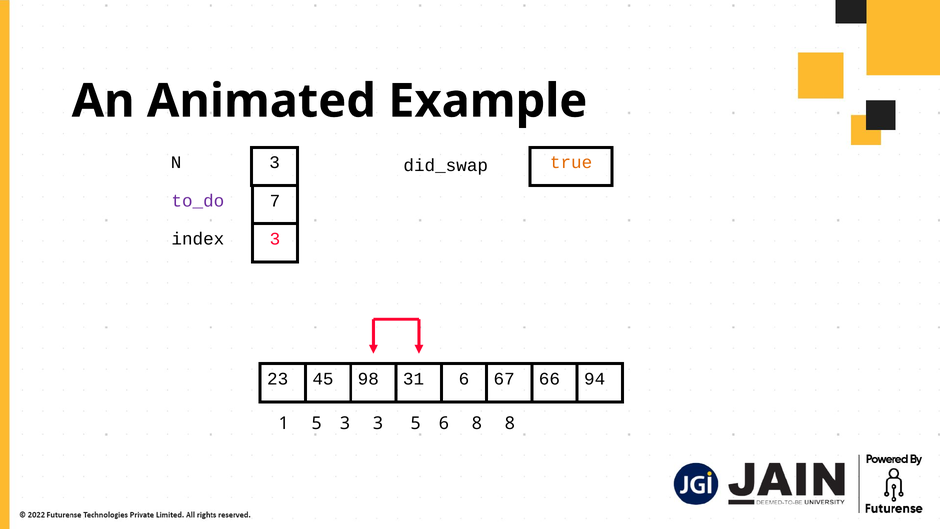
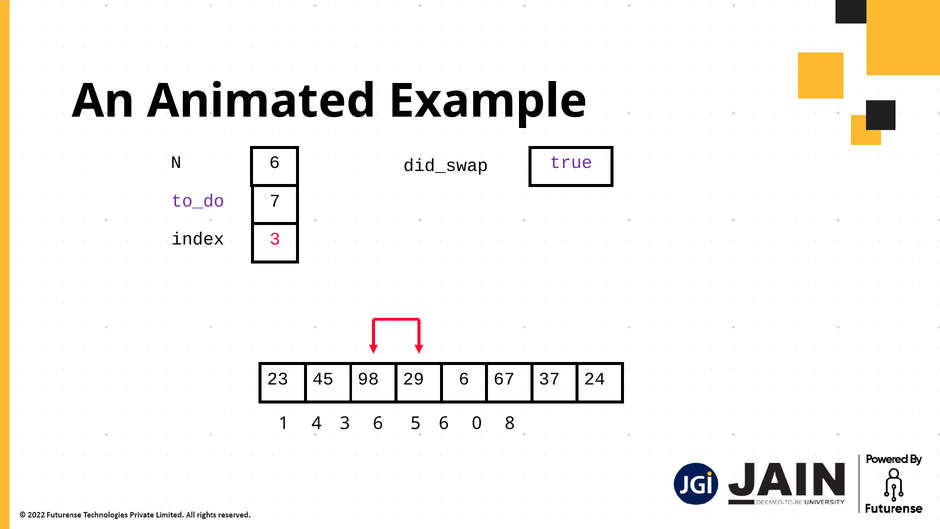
N 3: 3 -> 6
true colour: orange -> purple
31: 31 -> 29
66: 66 -> 37
94: 94 -> 24
1 5: 5 -> 4
3 3: 3 -> 6
6 8: 8 -> 0
